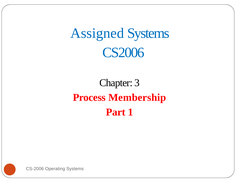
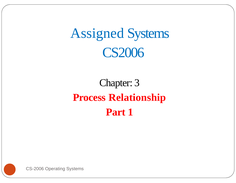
Membership: Membership -> Relationship
